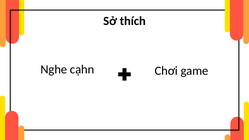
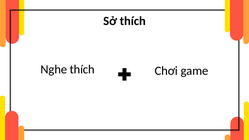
Nghe cạhn: cạhn -> thích
